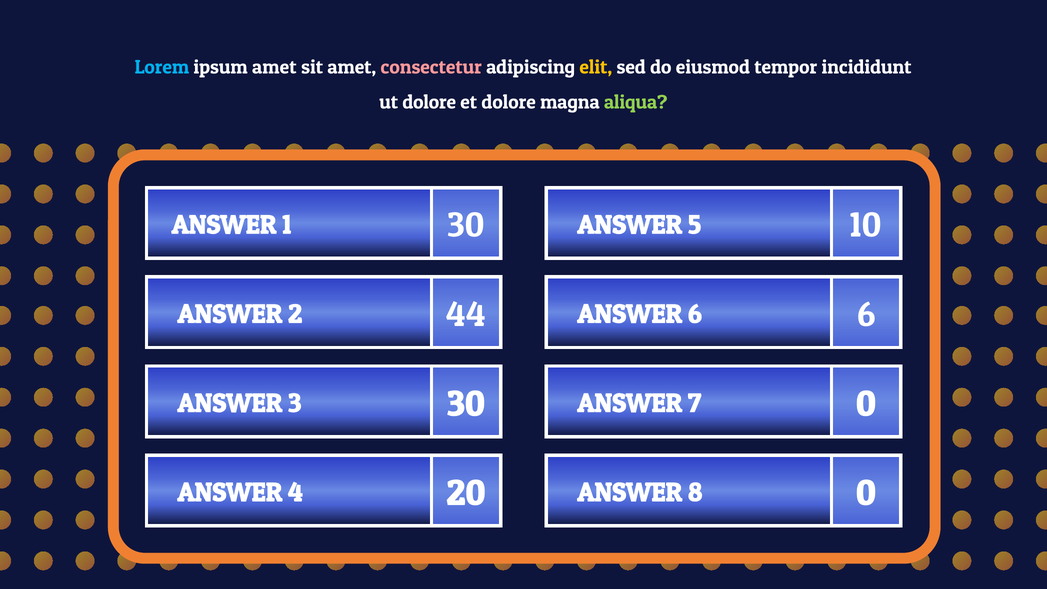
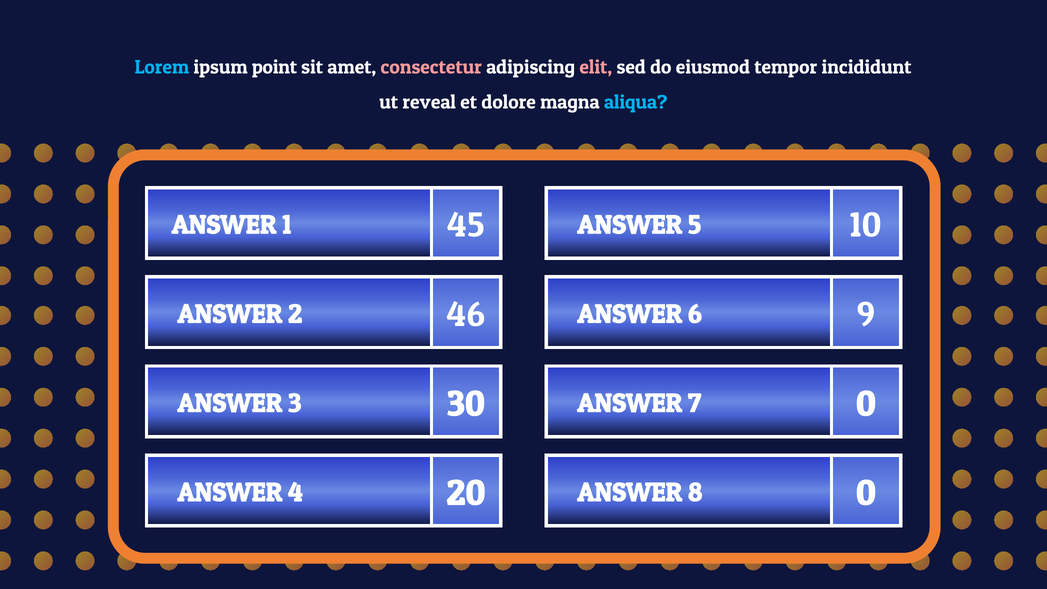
ipsum amet: amet -> point
elit colour: yellow -> pink
ut dolore: dolore -> reveal
aliqua colour: light green -> light blue
1 30: 30 -> 45
44: 44 -> 46
6 6: 6 -> 9
